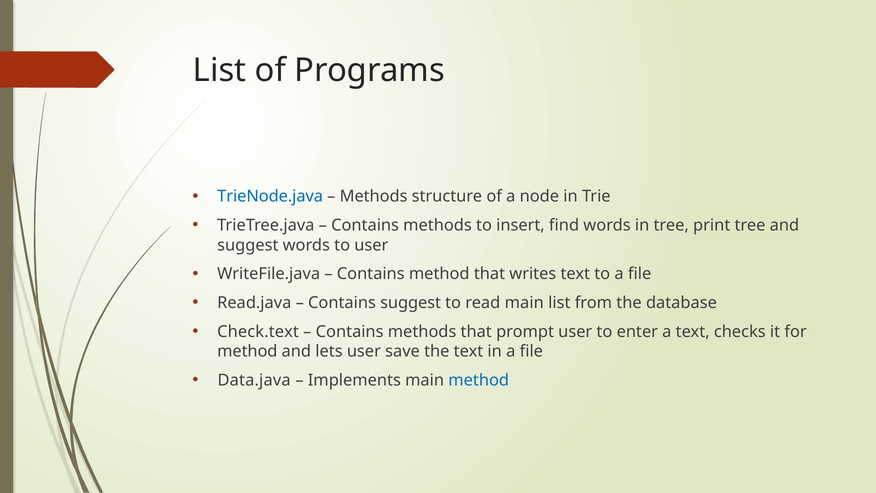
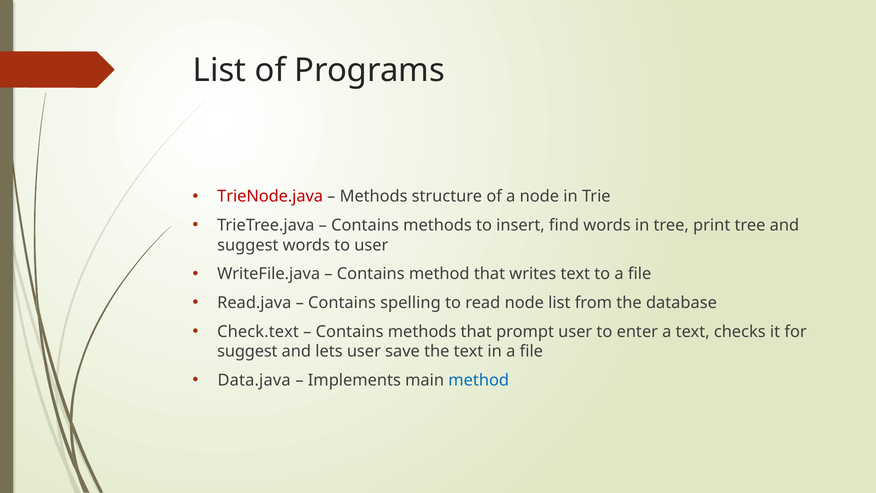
TrieNode.java colour: blue -> red
Contains suggest: suggest -> spelling
read main: main -> node
method at (247, 351): method -> suggest
